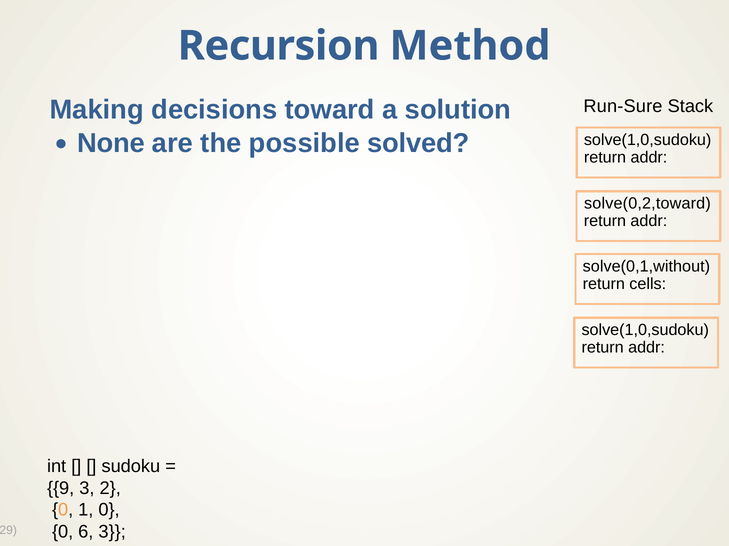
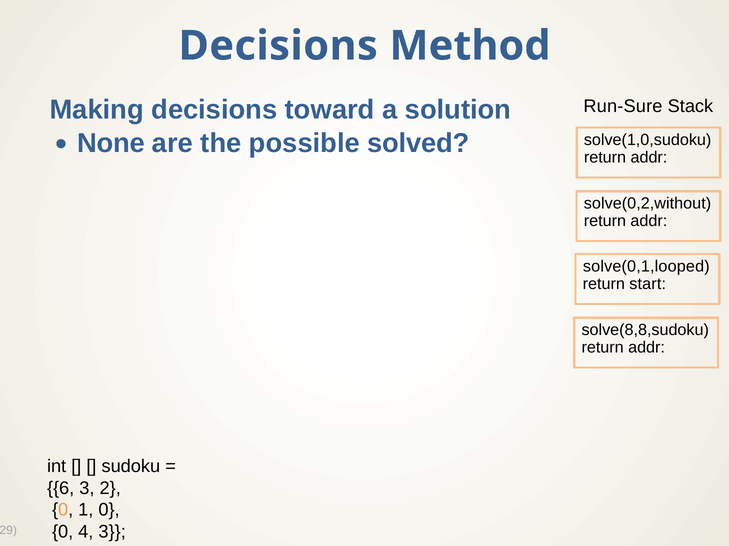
Recursion at (279, 46): Recursion -> Decisions
solve(0,2,toward: solve(0,2,toward -> solve(0,2,without
solve(0,1,without: solve(0,1,without -> solve(0,1,looped
cells: cells -> start
solve(1,0,sudoku at (645, 330): solve(1,0,sudoku -> solve(8,8,sudoku
9: 9 -> 6
6: 6 -> 4
